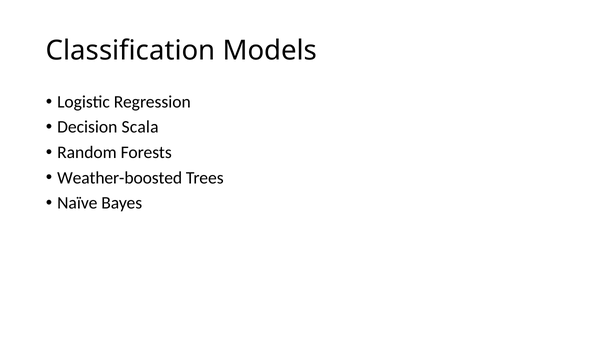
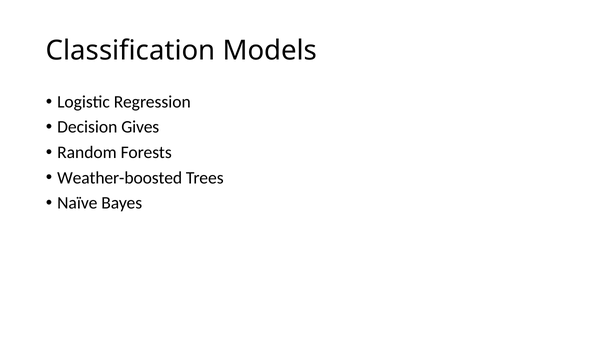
Scala: Scala -> Gives
